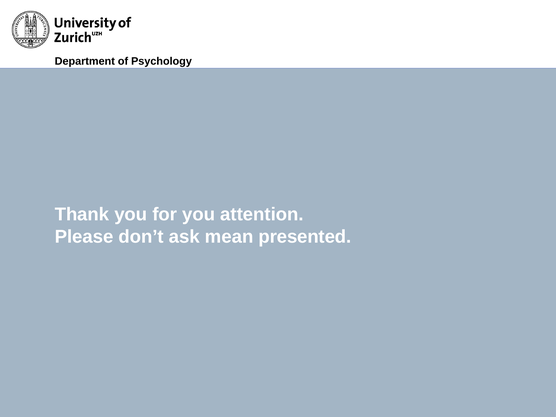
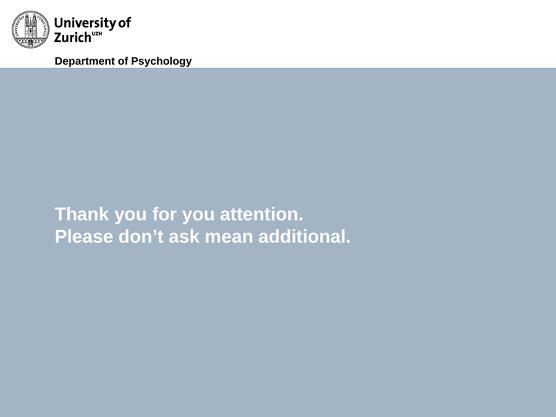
presented: presented -> additional
